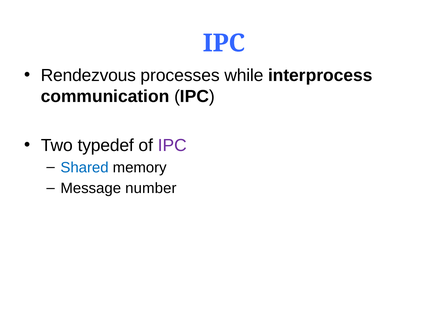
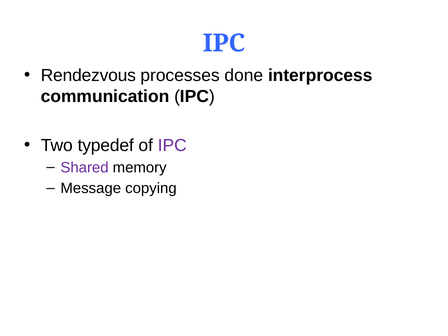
while: while -> done
Shared colour: blue -> purple
number: number -> copying
